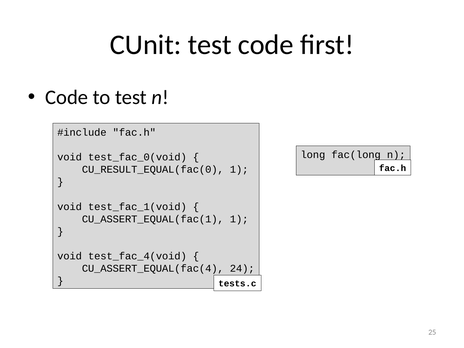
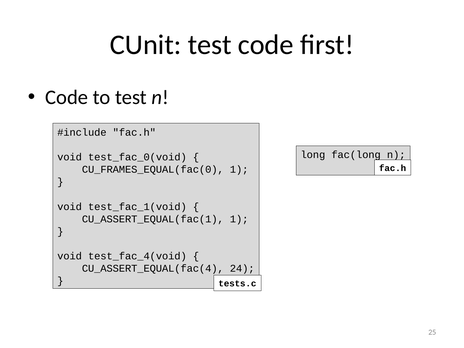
CU_RESULT_EQUAL(fac(0: CU_RESULT_EQUAL(fac(0 -> CU_FRAMES_EQUAL(fac(0
